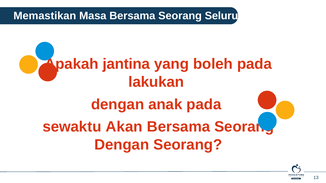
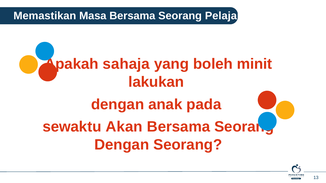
Seluruh: Seluruh -> Pelajari
jantina: jantina -> sahaja
boleh pada: pada -> minit
